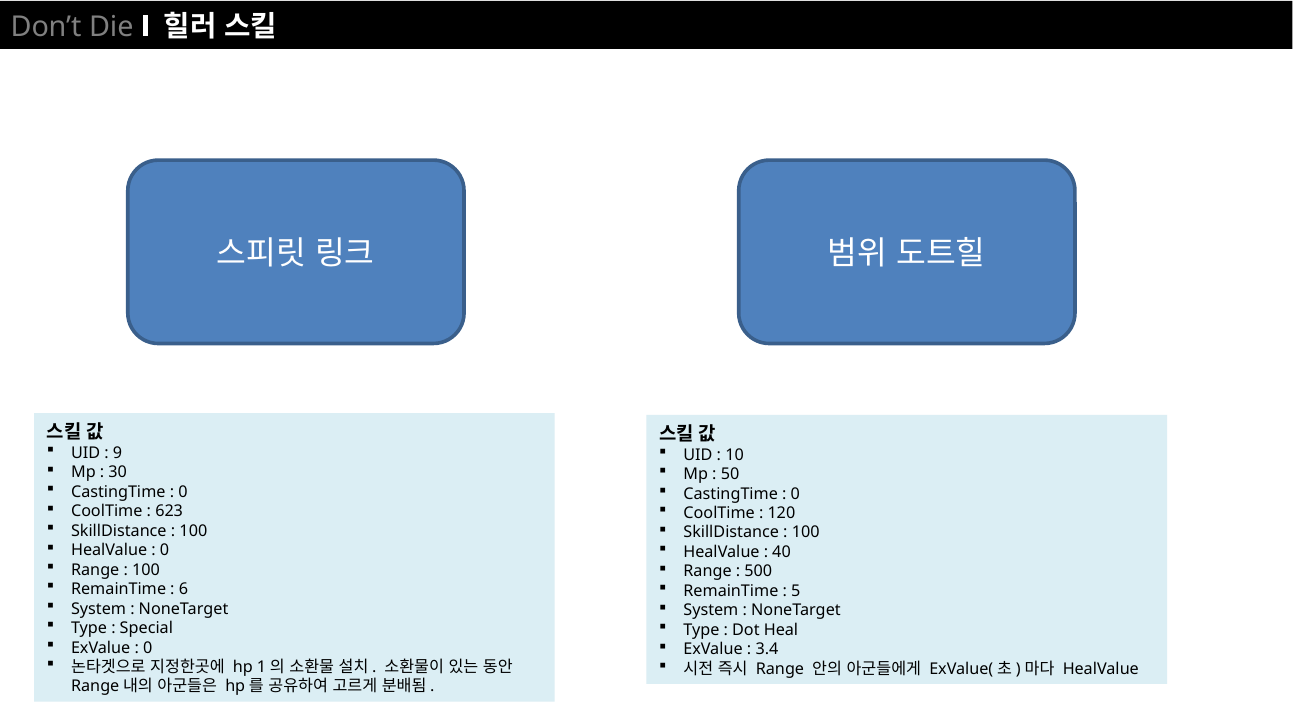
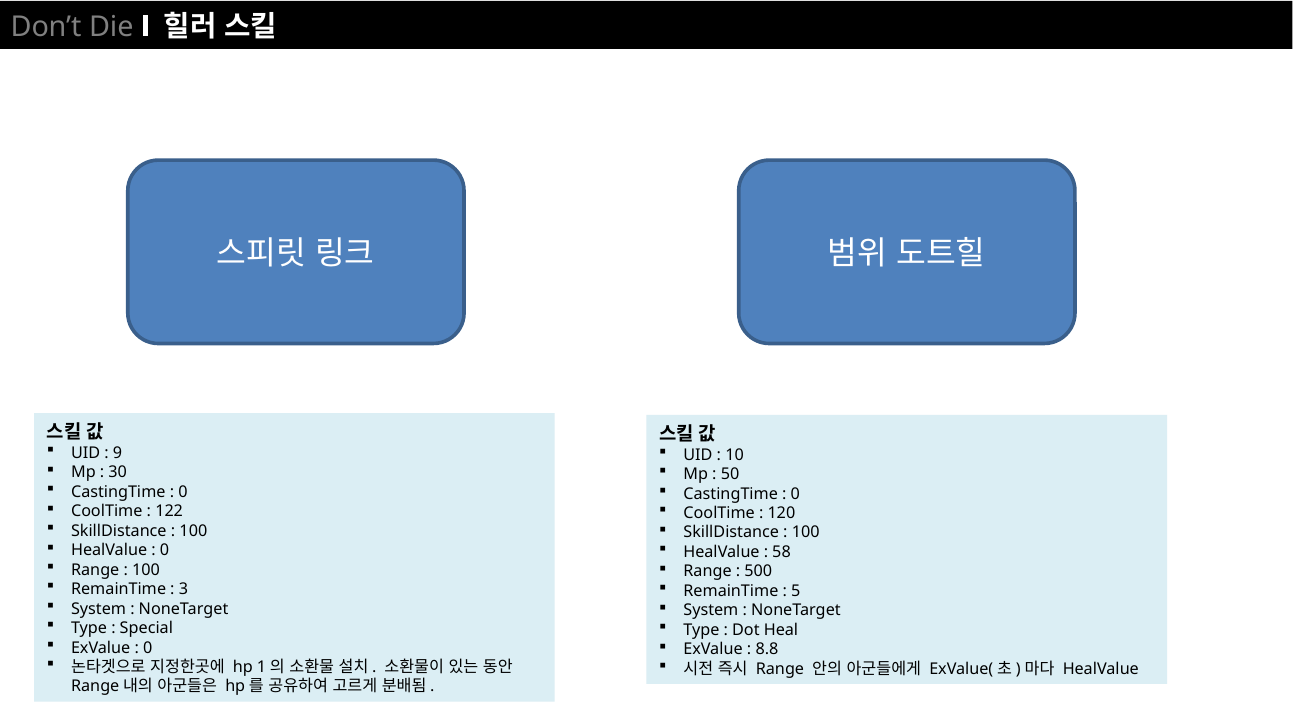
623: 623 -> 122
40: 40 -> 58
6: 6 -> 3
3.4: 3.4 -> 8.8
